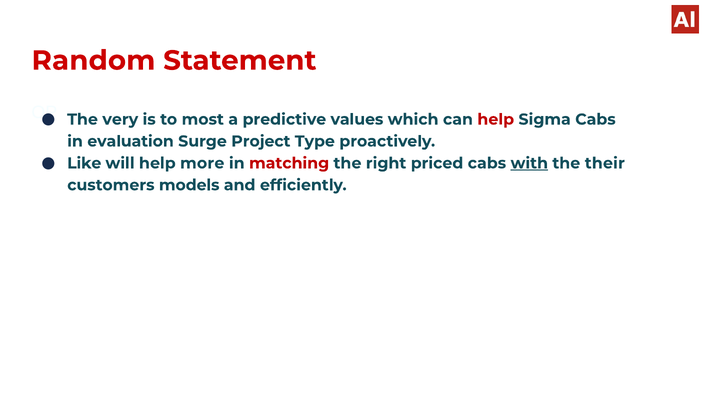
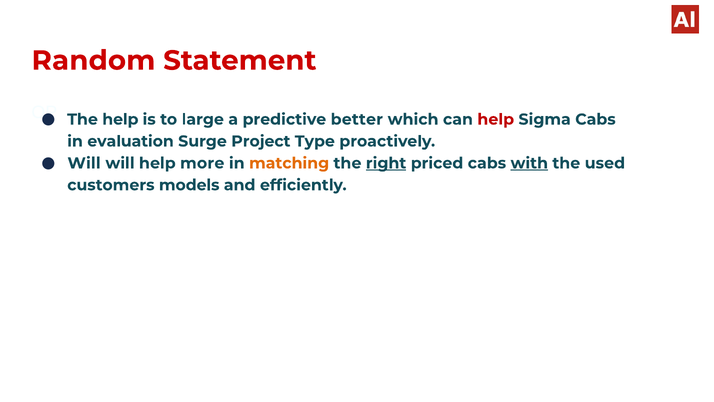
The very: very -> help
most: most -> large
values: values -> better
Like at (84, 163): Like -> Will
matching colour: red -> orange
right underline: none -> present
their: their -> used
